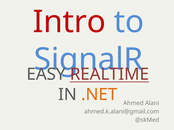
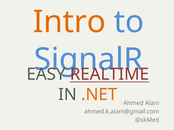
Intro colour: red -> orange
